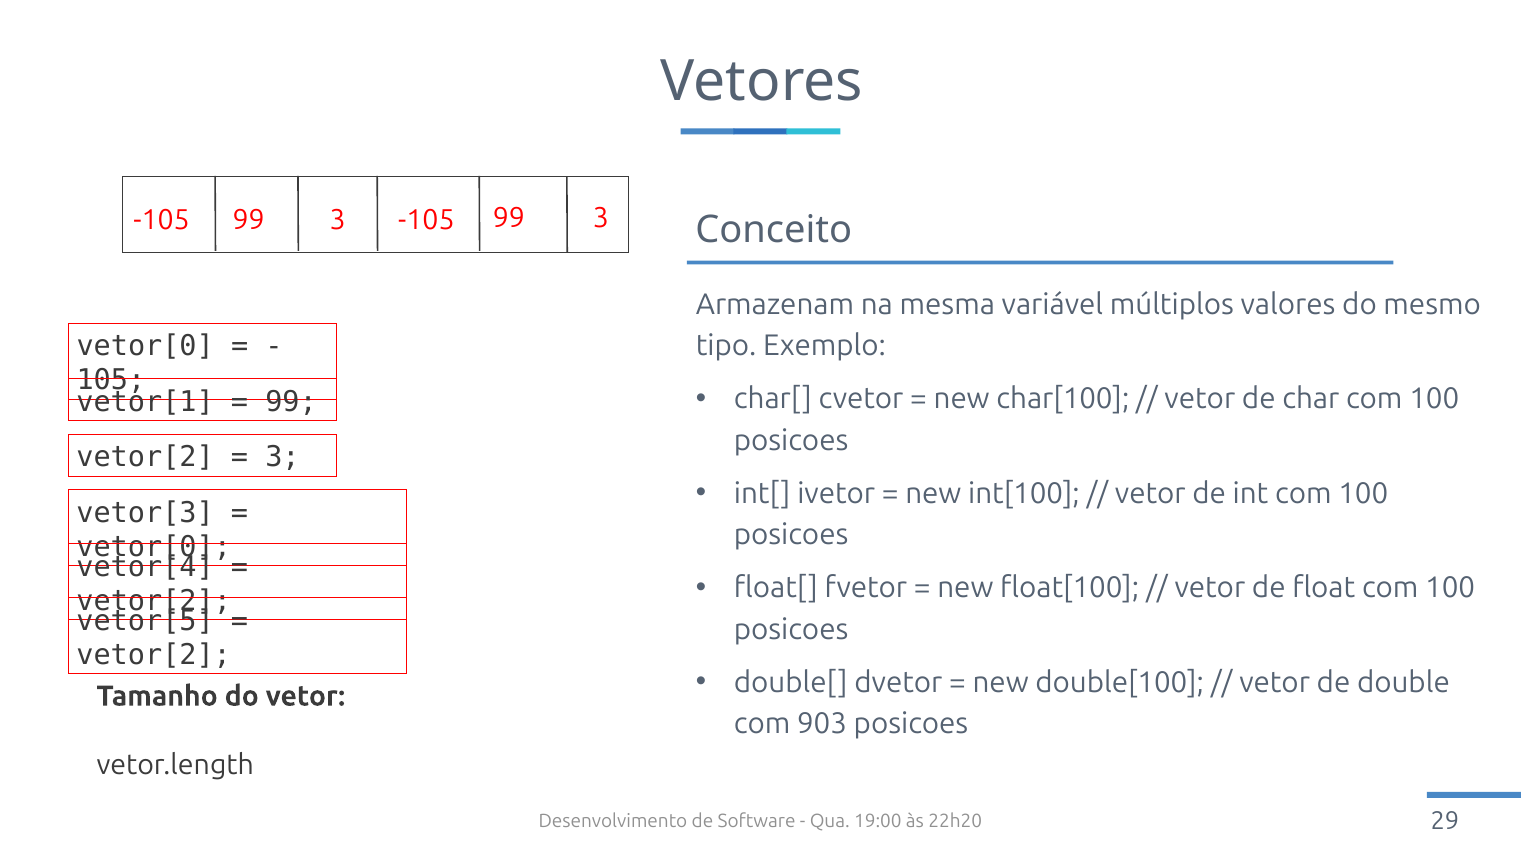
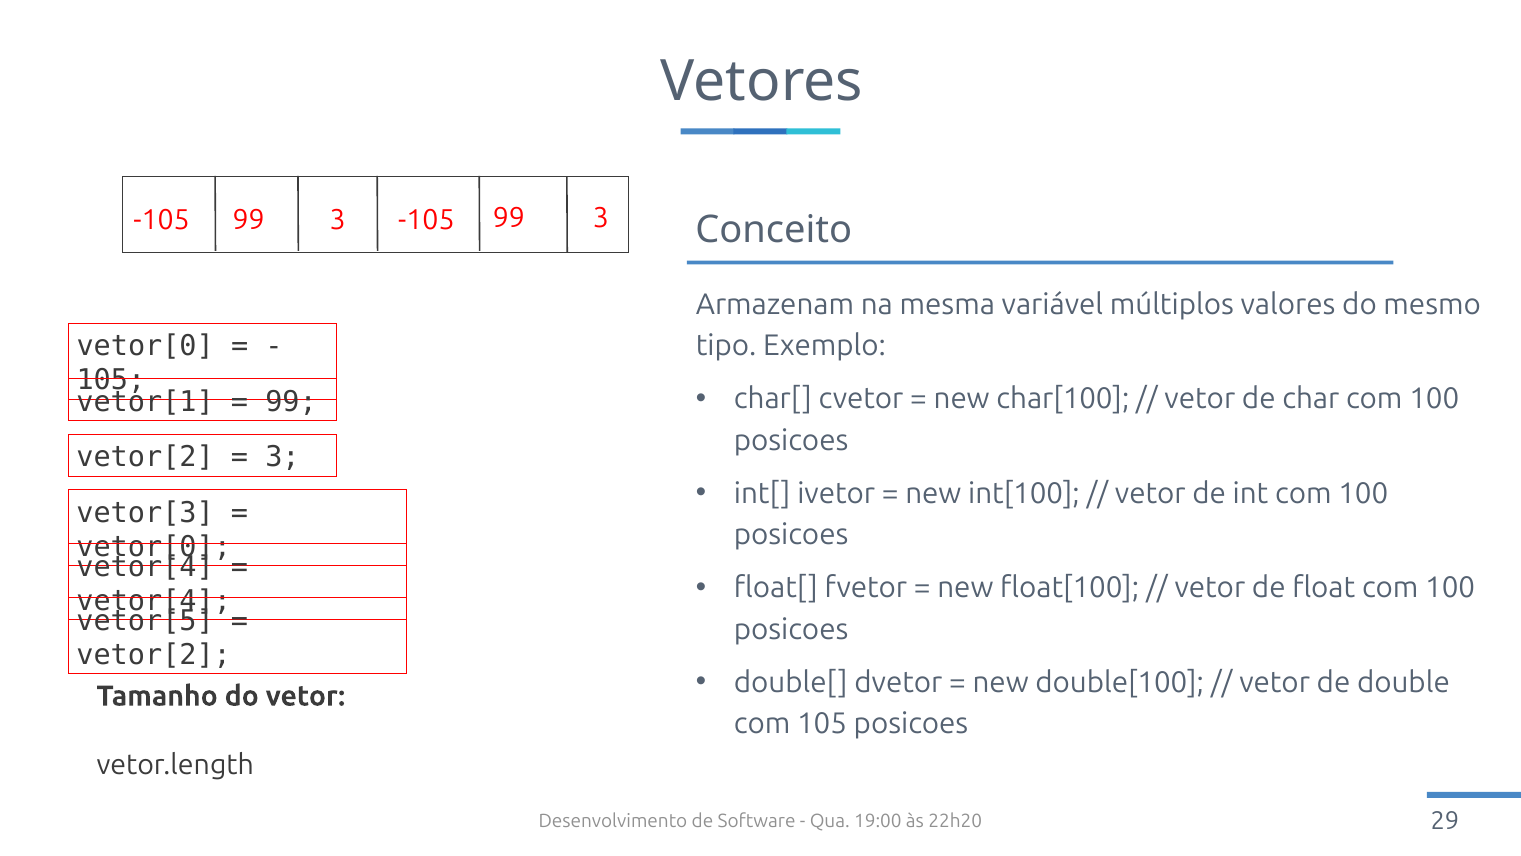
vetor[2 at (154, 601): vetor[2 -> vetor[4
com 903: 903 -> 105
